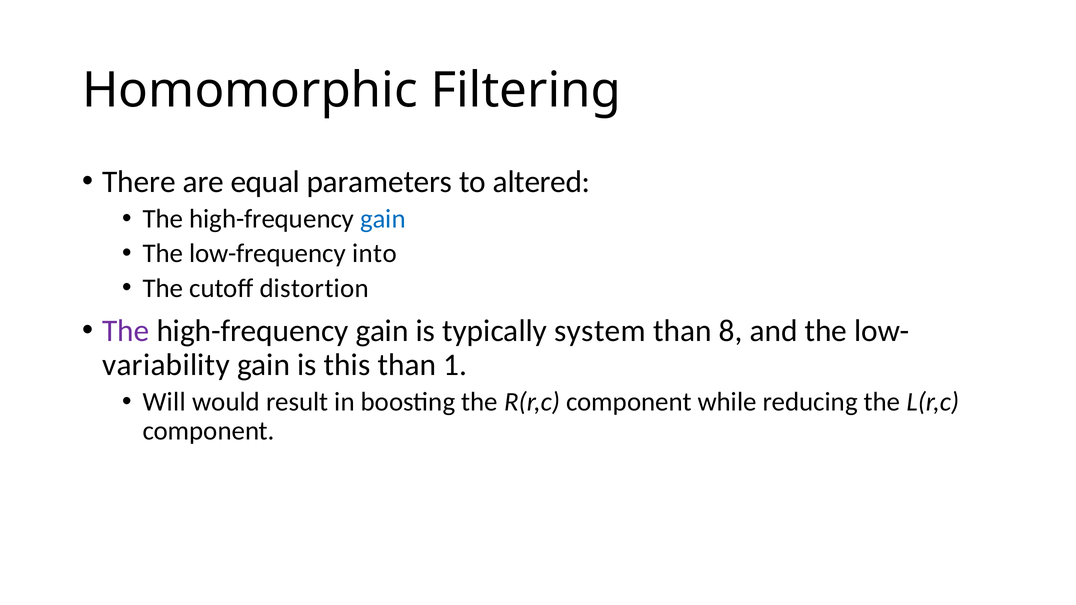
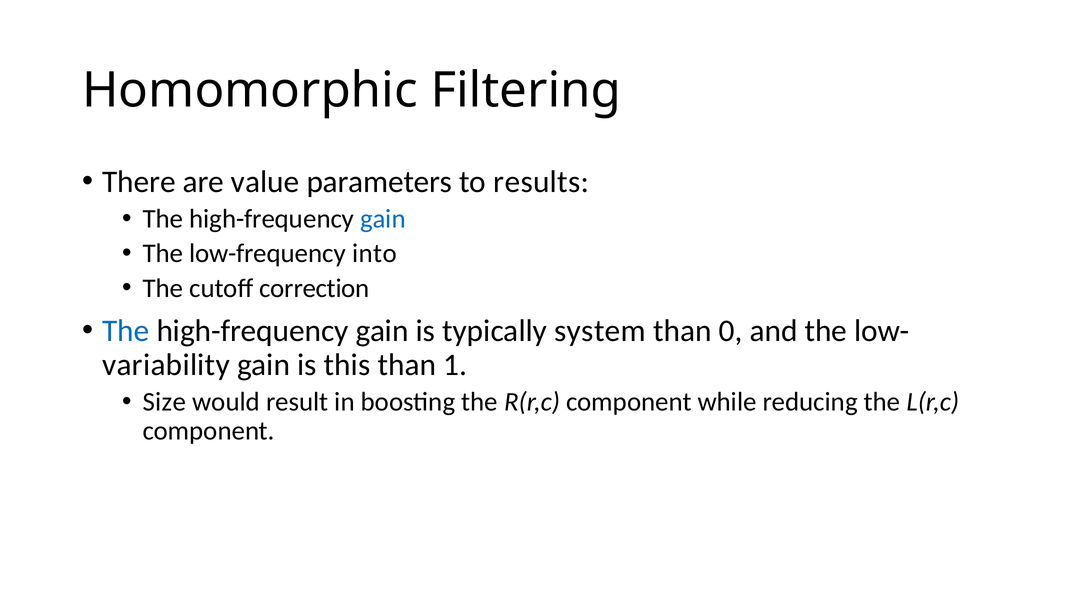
equal: equal -> value
altered: altered -> results
distortion: distortion -> correction
The at (126, 331) colour: purple -> blue
8: 8 -> 0
Will: Will -> Size
